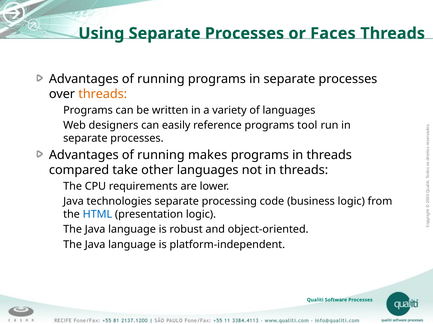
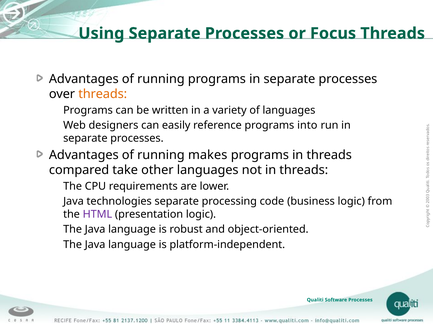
Faces: Faces -> Focus
tool: tool -> into
HTML colour: blue -> purple
